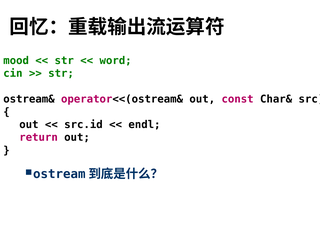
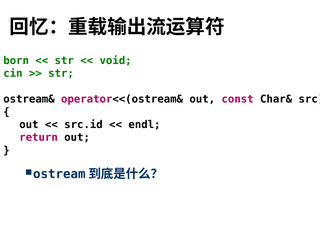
mood: mood -> born
word: word -> void
